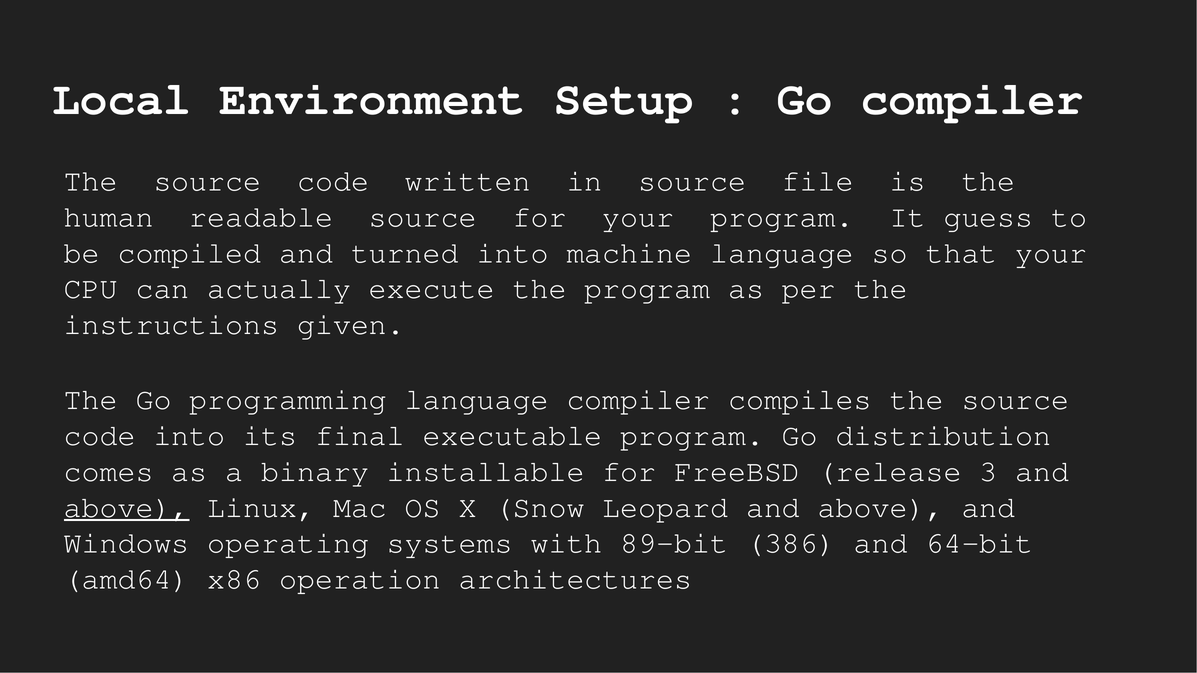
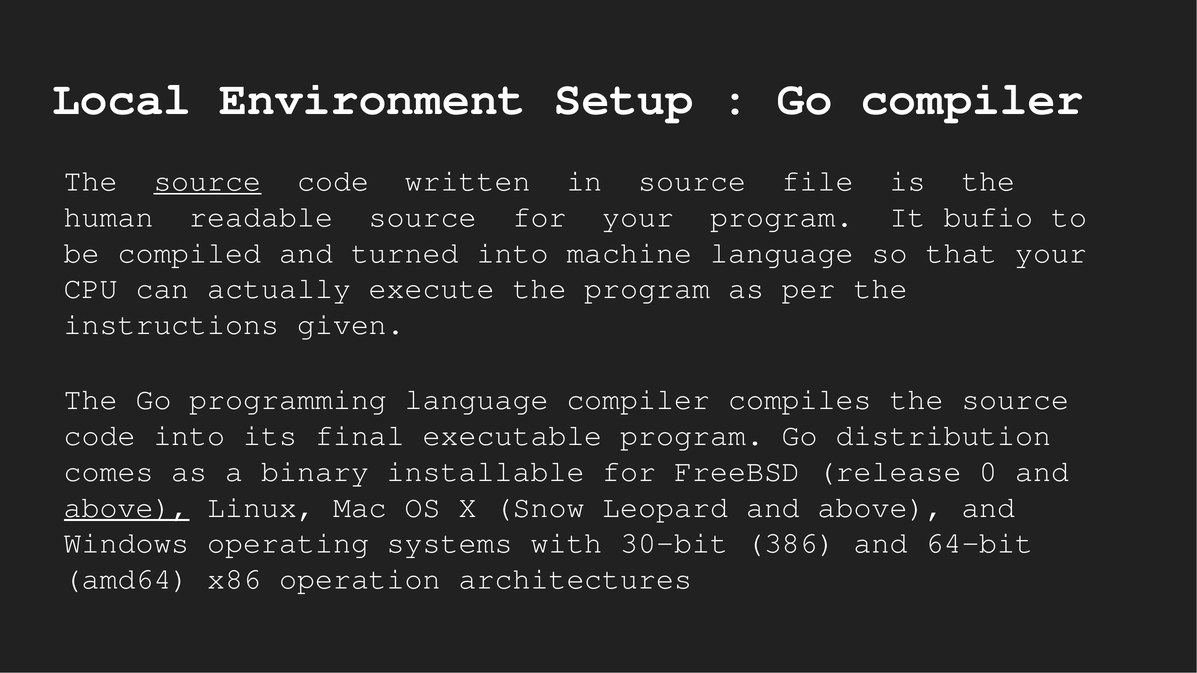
source at (207, 181) underline: none -> present
guess: guess -> bufio
3: 3 -> 0
89-bit: 89-bit -> 30-bit
